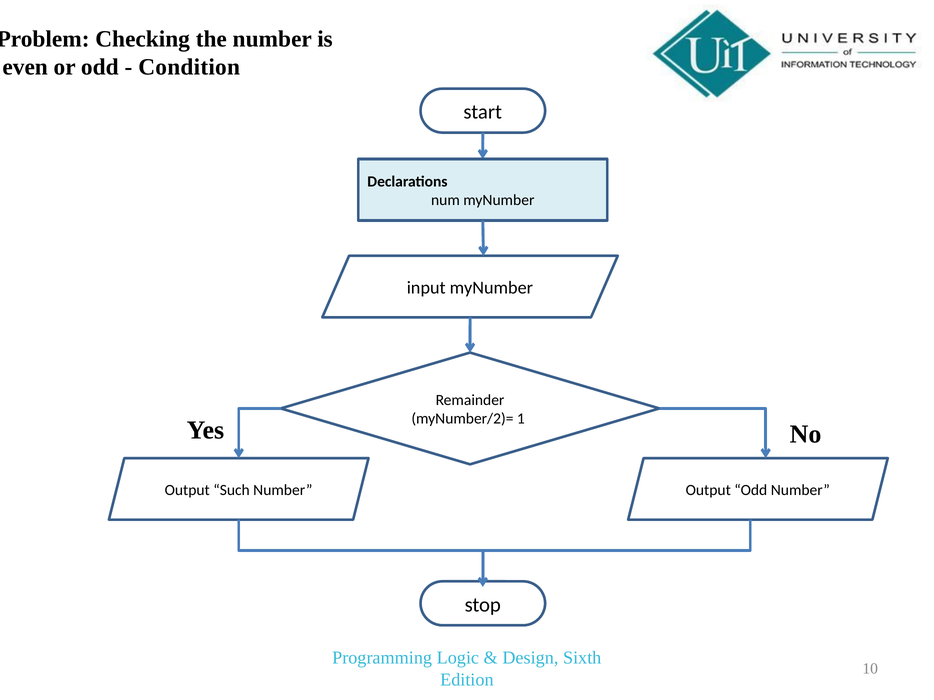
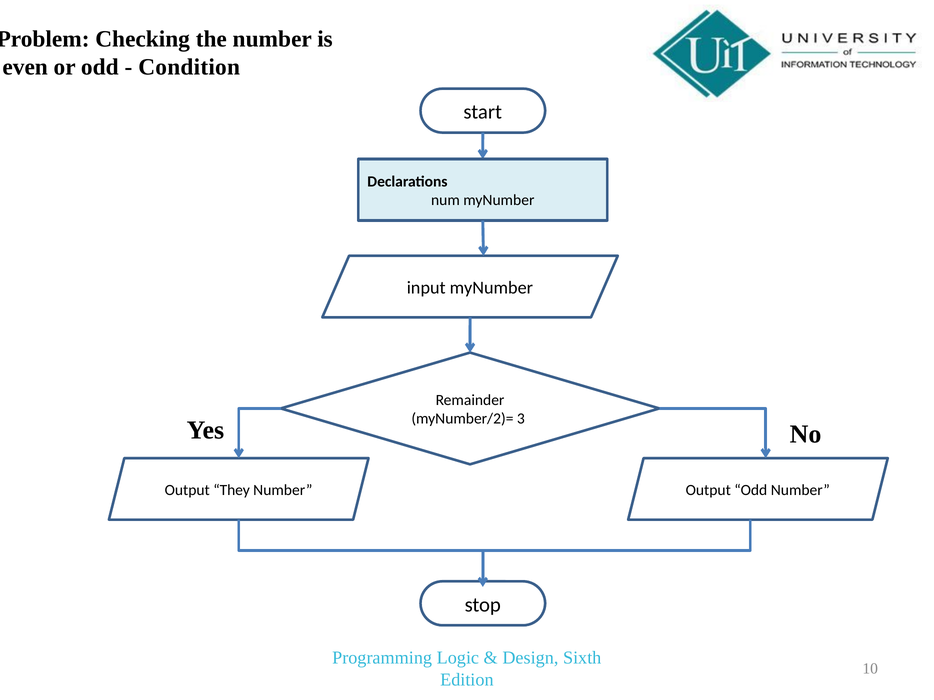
1: 1 -> 3
Such: Such -> They
